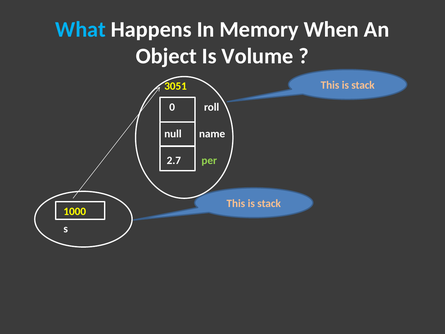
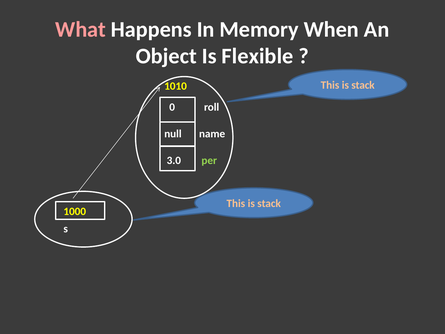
What colour: light blue -> pink
Volume: Volume -> Flexible
3051: 3051 -> 1010
2.7: 2.7 -> 3.0
